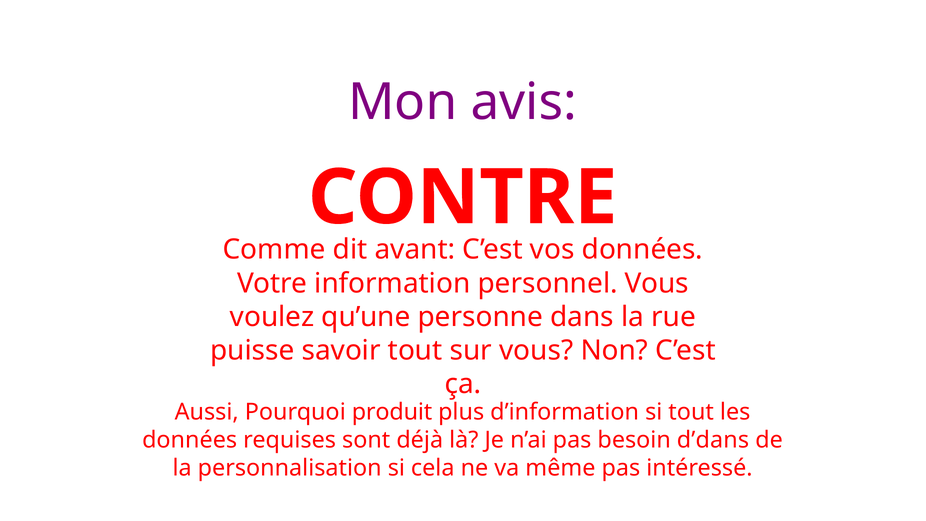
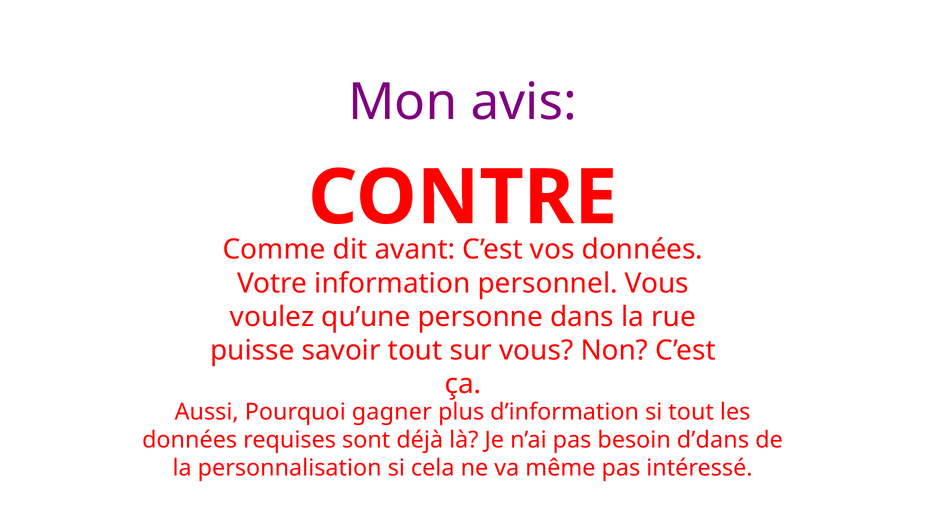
produit: produit -> gagner
